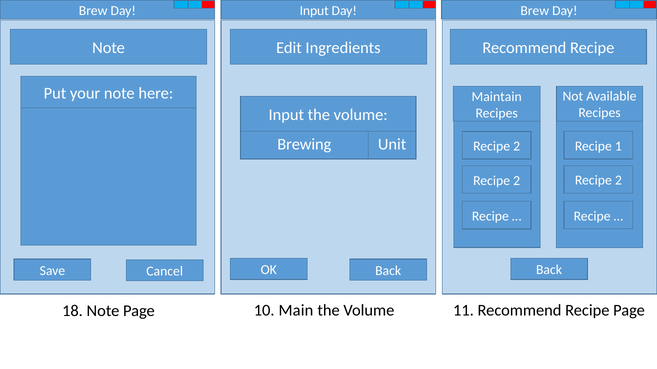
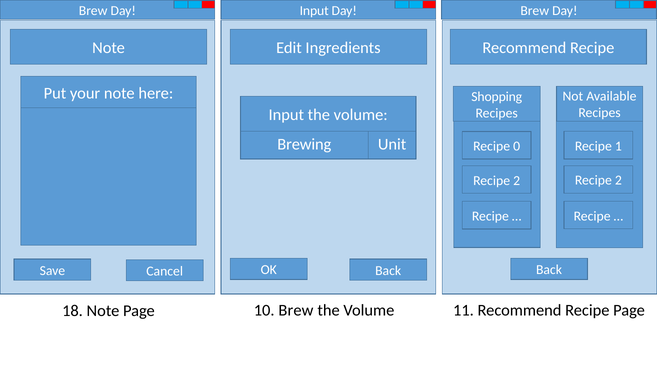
Maintain: Maintain -> Shopping
2 at (517, 146): 2 -> 0
10 Main: Main -> Brew
